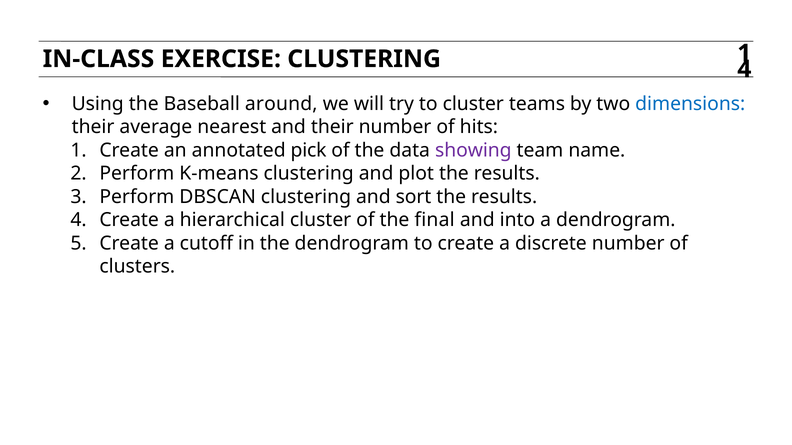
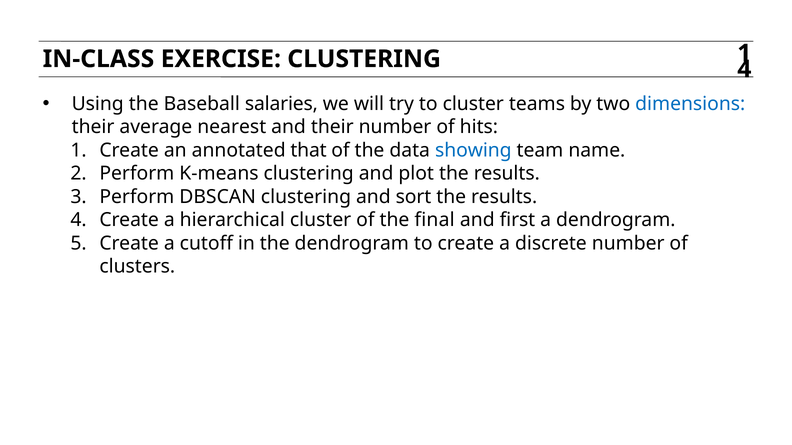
around: around -> salaries
pick: pick -> that
showing colour: purple -> blue
into: into -> first
